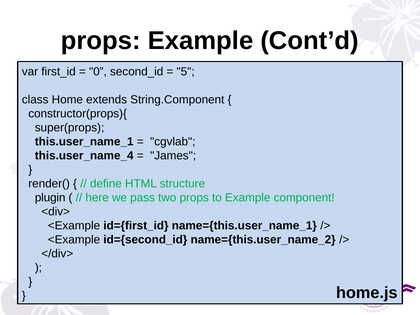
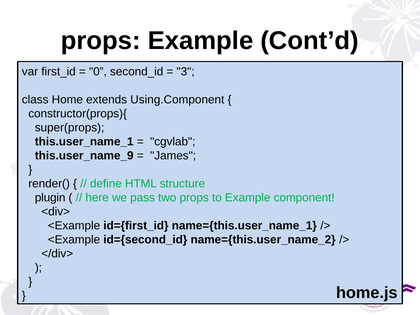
5: 5 -> 3
String.Component: String.Component -> Using.Component
this.user_name_4: this.user_name_4 -> this.user_name_9
